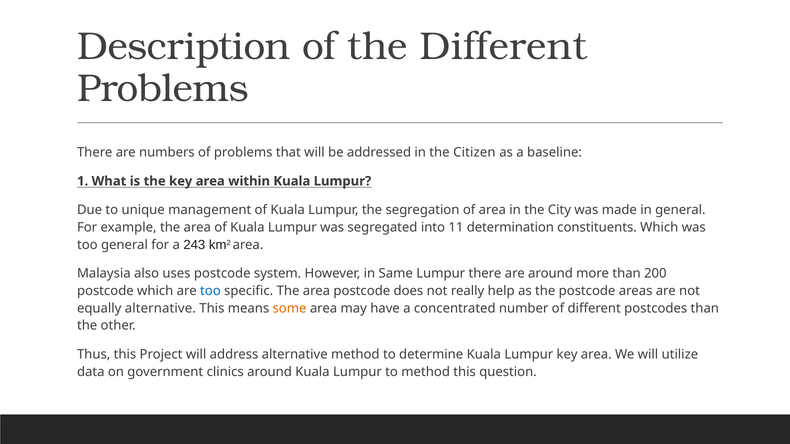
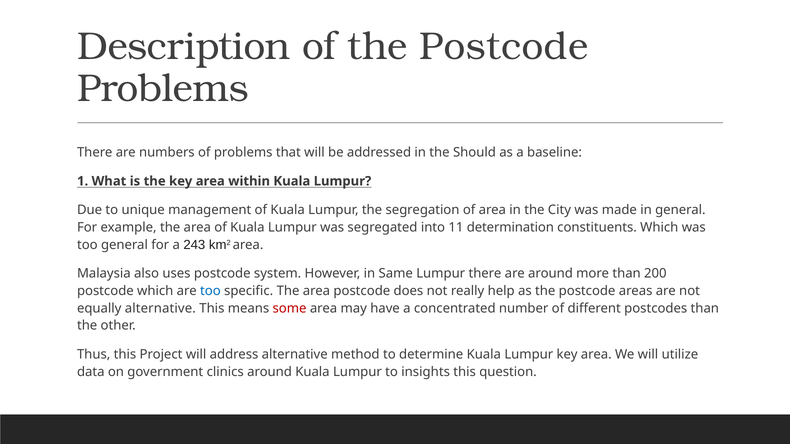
of the Different: Different -> Postcode
Citizen: Citizen -> Should
some colour: orange -> red
to method: method -> insights
